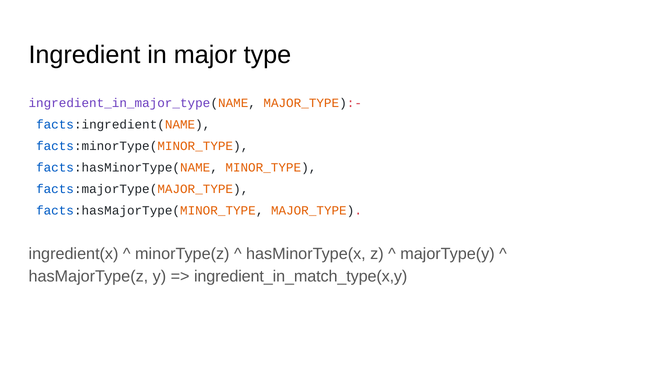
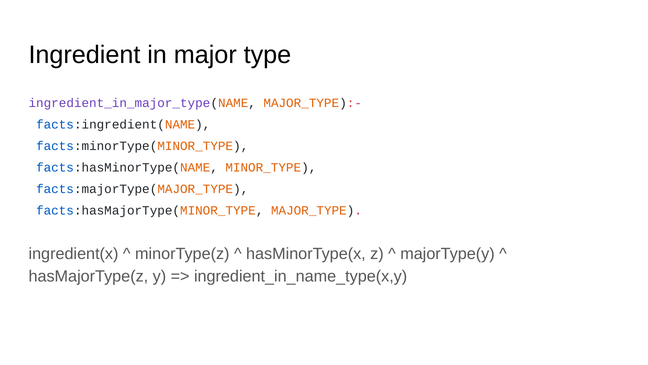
ingredient_in_match_type(x,y: ingredient_in_match_type(x,y -> ingredient_in_name_type(x,y
